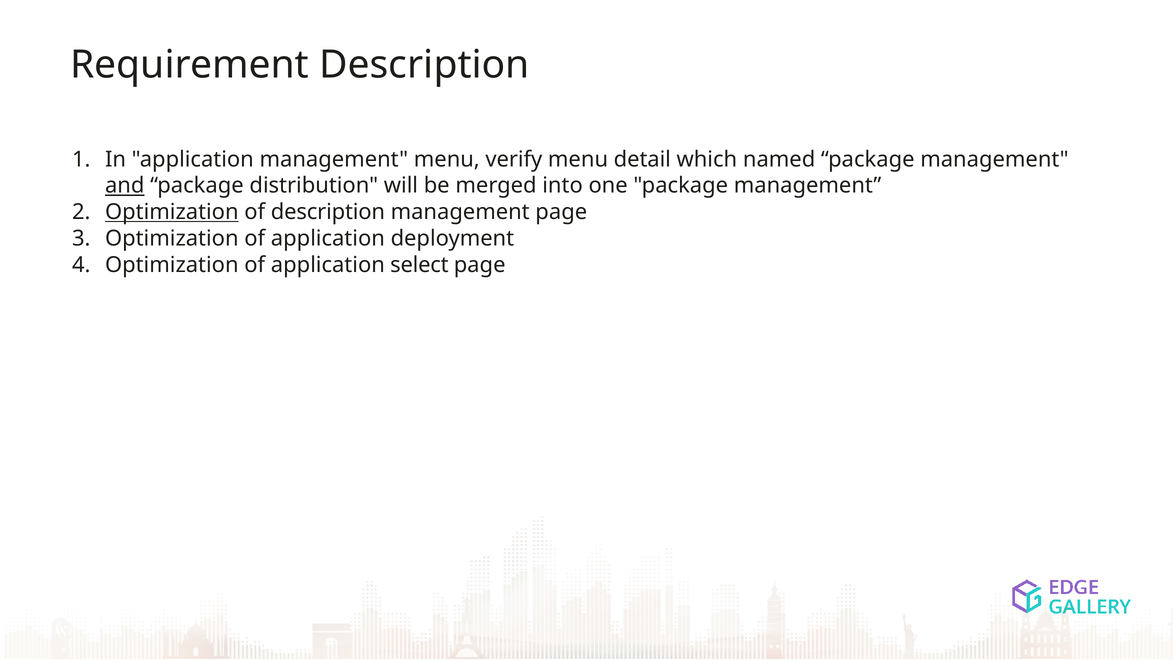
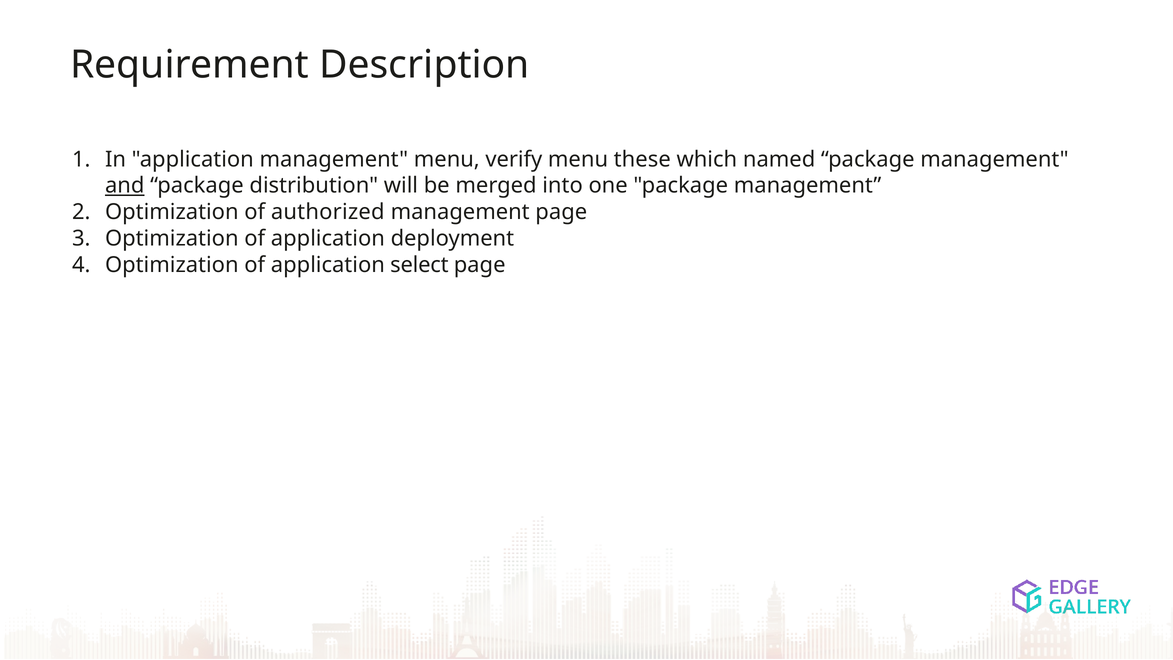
detail: detail -> these
Optimization at (172, 212) underline: present -> none
of description: description -> authorized
